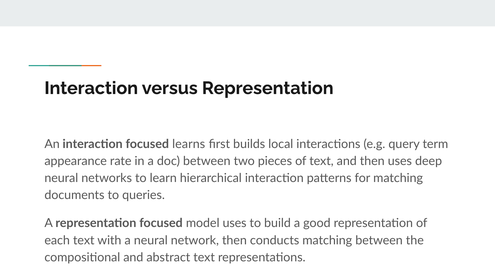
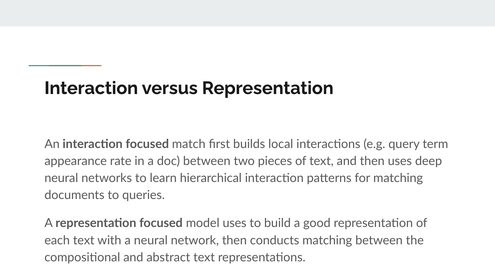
learns: learns -> match
